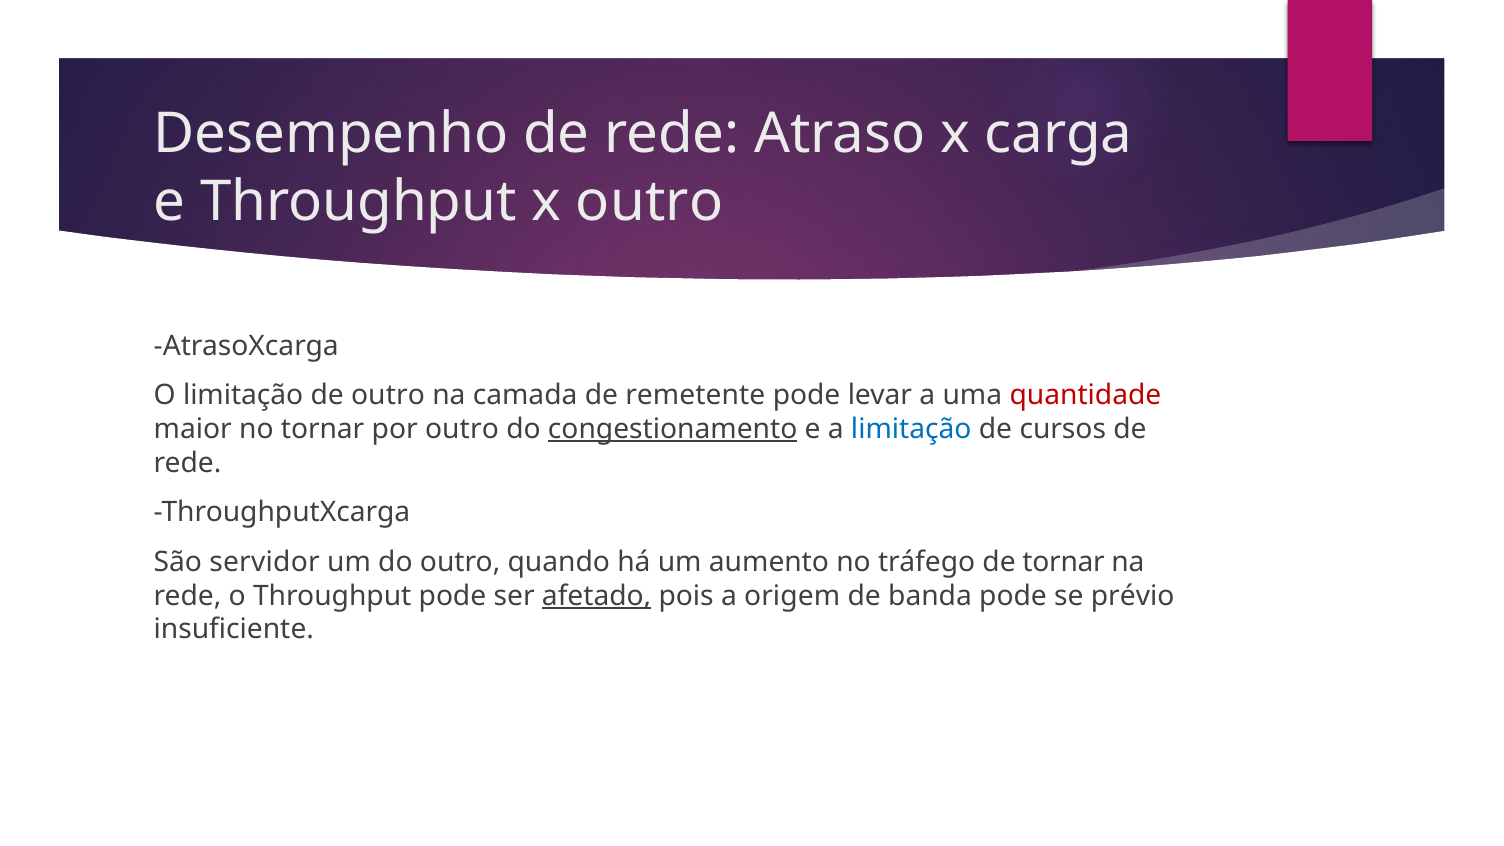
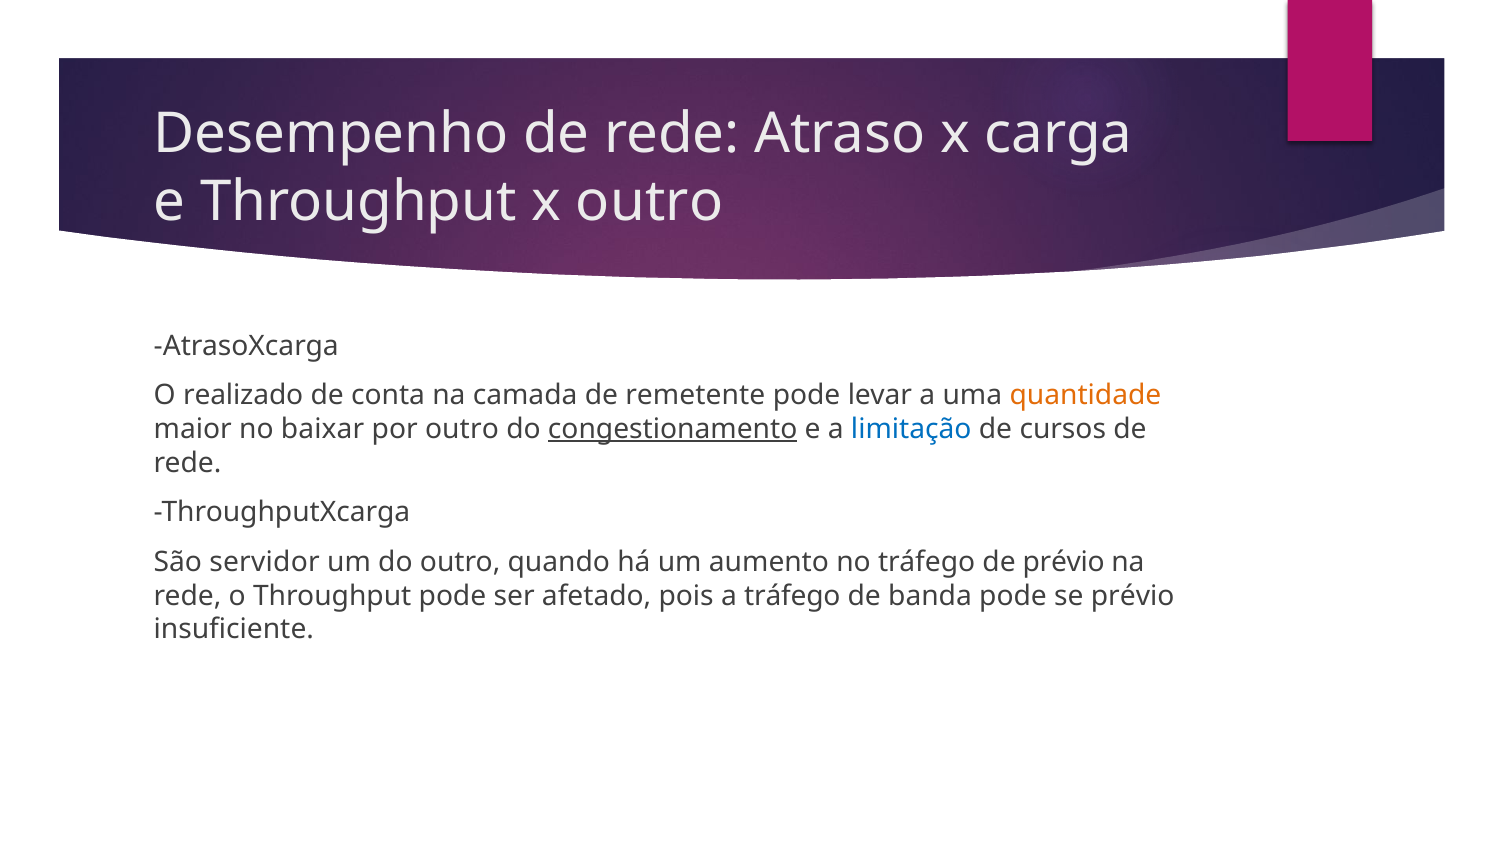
O limitação: limitação -> realizado
de outro: outro -> conta
quantidade colour: red -> orange
no tornar: tornar -> baixar
de tornar: tornar -> prévio
afetado underline: present -> none
a origem: origem -> tráfego
